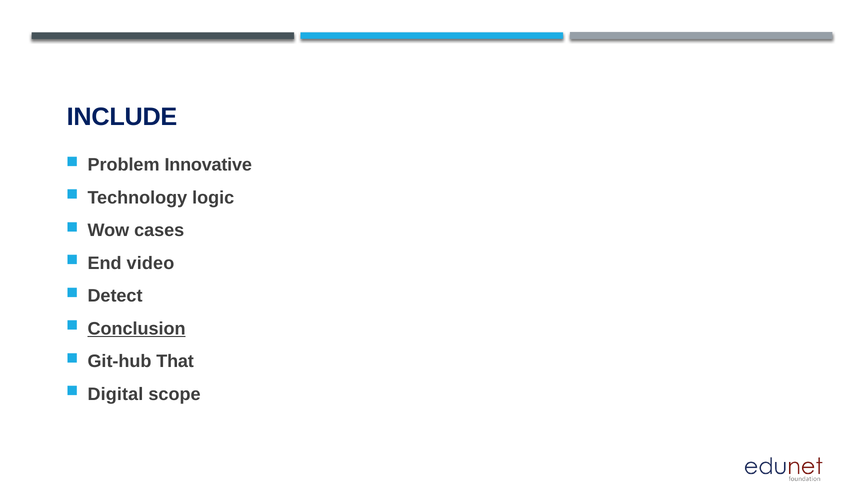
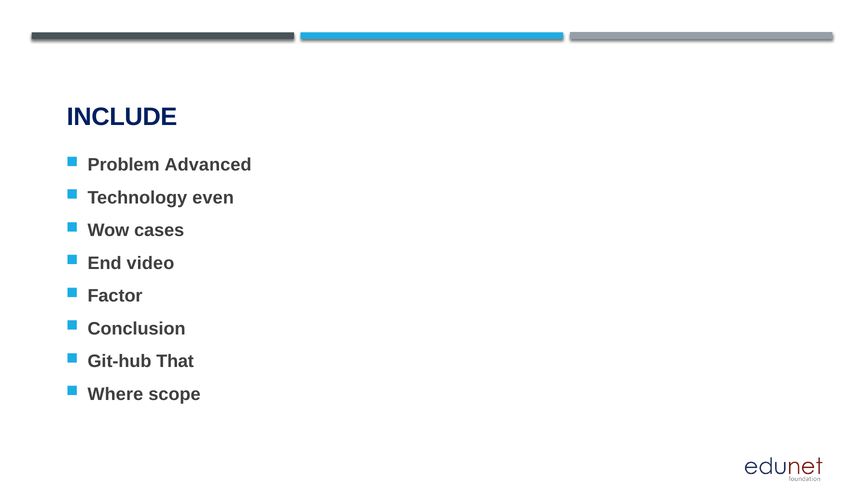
Innovative: Innovative -> Advanced
logic: logic -> even
Detect: Detect -> Factor
Conclusion underline: present -> none
Digital: Digital -> Where
